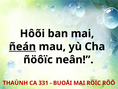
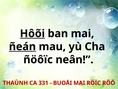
Hôõi underline: none -> present
